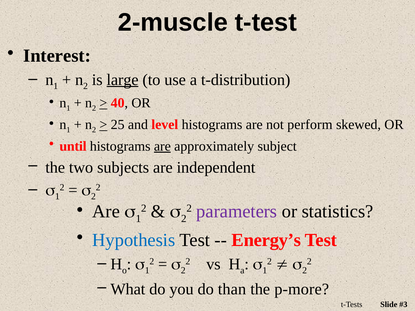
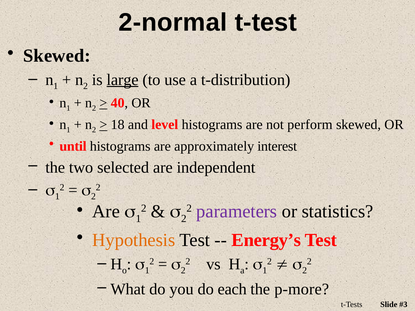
2-muscle: 2-muscle -> 2-normal
Interest at (57, 56): Interest -> Skewed
25: 25 -> 18
are at (162, 146) underline: present -> none
subject: subject -> interest
subjects: subjects -> selected
Hypothesis colour: blue -> orange
than: than -> each
